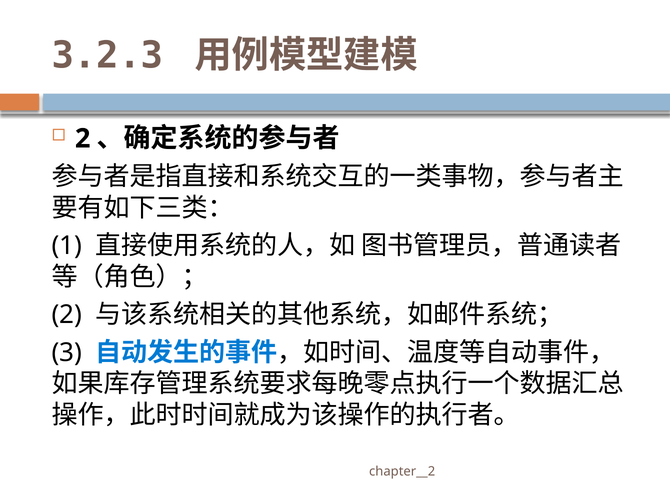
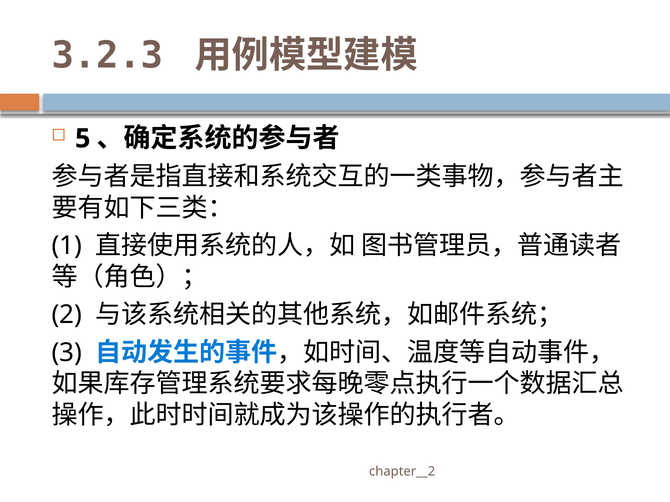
2 at (83, 139): 2 -> 5
